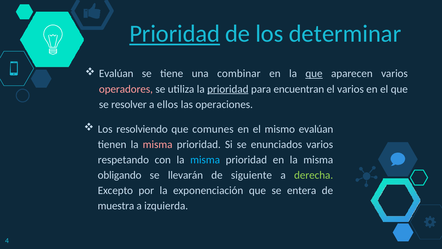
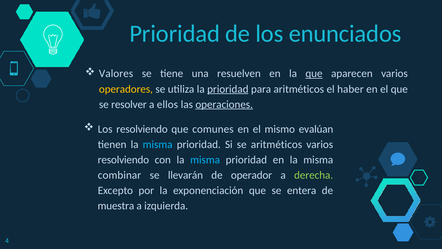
Prioridad at (175, 34) underline: present -> none
determinar: determinar -> enunciados
Evalúan at (116, 74): Evalúan -> Valores
combinar: combinar -> resuelven
operadores colour: pink -> yellow
para encuentran: encuentran -> aritméticos
el varios: varios -> haber
operaciones underline: none -> present
misma at (158, 144) colour: pink -> light blue
se enunciados: enunciados -> aritméticos
respetando at (123, 160): respetando -> resolviendo
obligando: obligando -> combinar
siguiente: siguiente -> operador
